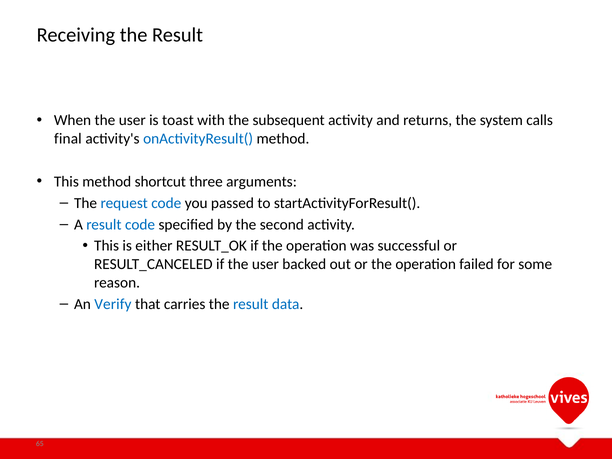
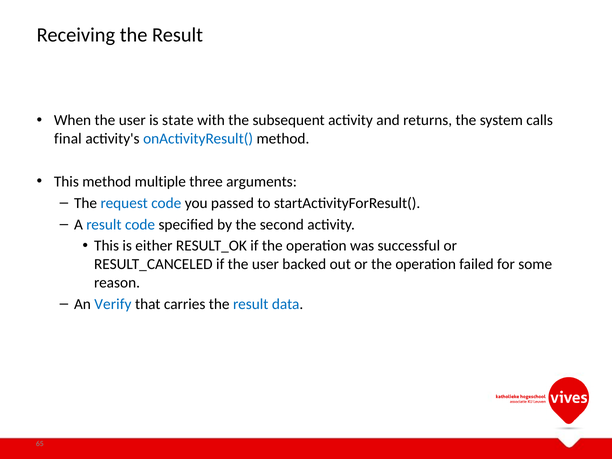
toast: toast -> state
shortcut: shortcut -> multiple
